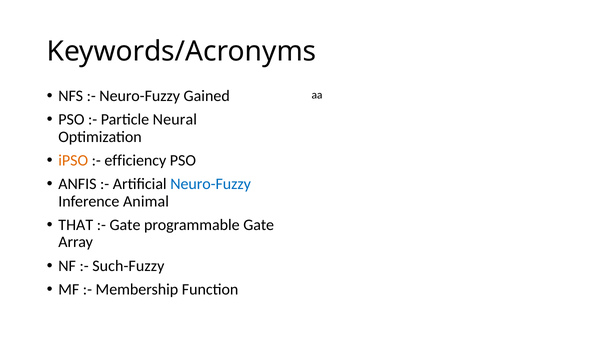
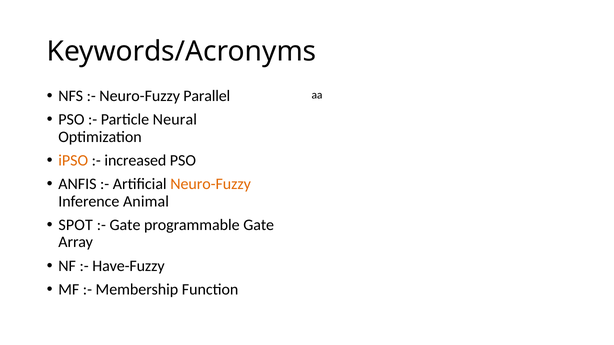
Gained: Gained -> Parallel
efficiency: efficiency -> increased
Neuro-Fuzzy at (211, 184) colour: blue -> orange
THAT: THAT -> SPOT
Such-Fuzzy: Such-Fuzzy -> Have-Fuzzy
